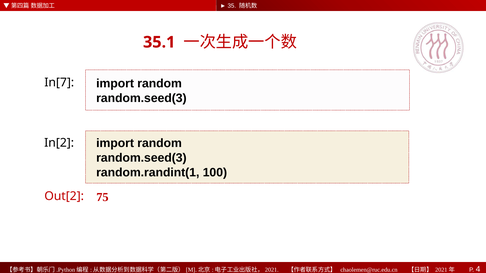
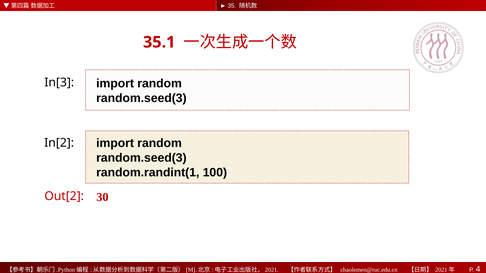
In[7: In[7 -> In[3
75: 75 -> 30
